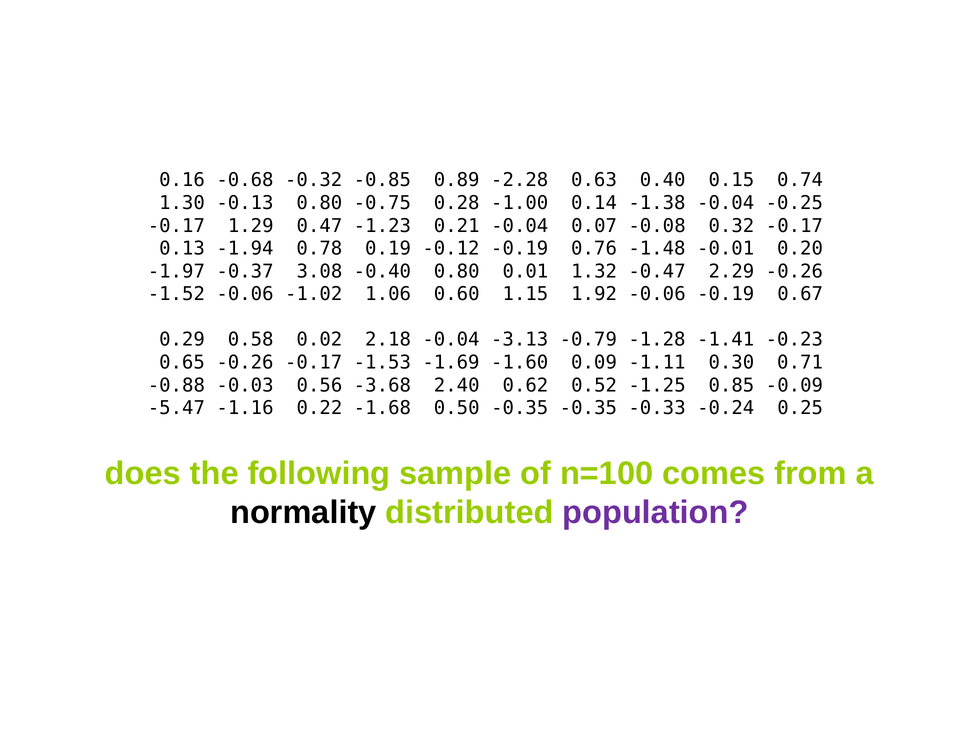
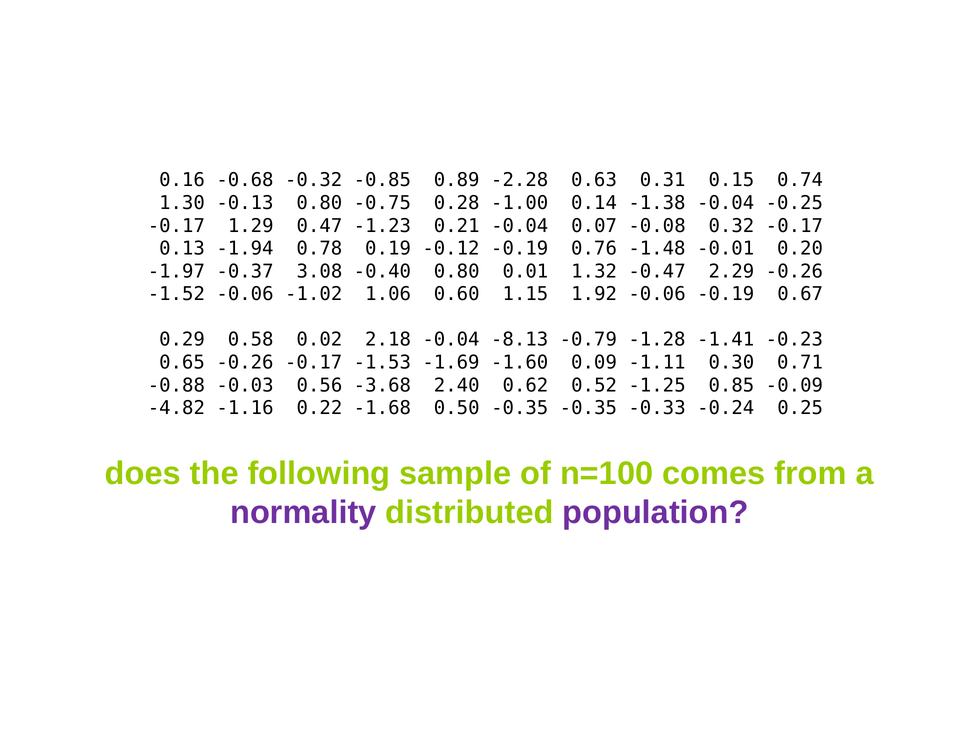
0.40: 0.40 -> 0.31
-3.13: -3.13 -> -8.13
-5.47: -5.47 -> -4.82
normality colour: black -> purple
